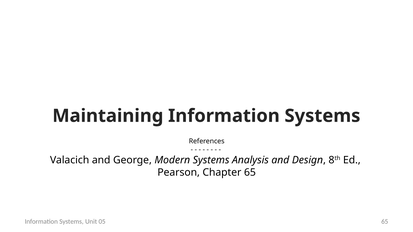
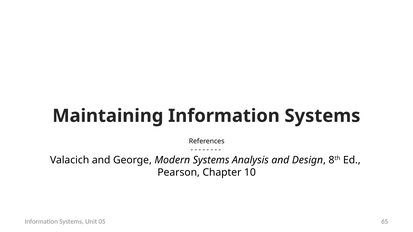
Chapter 65: 65 -> 10
